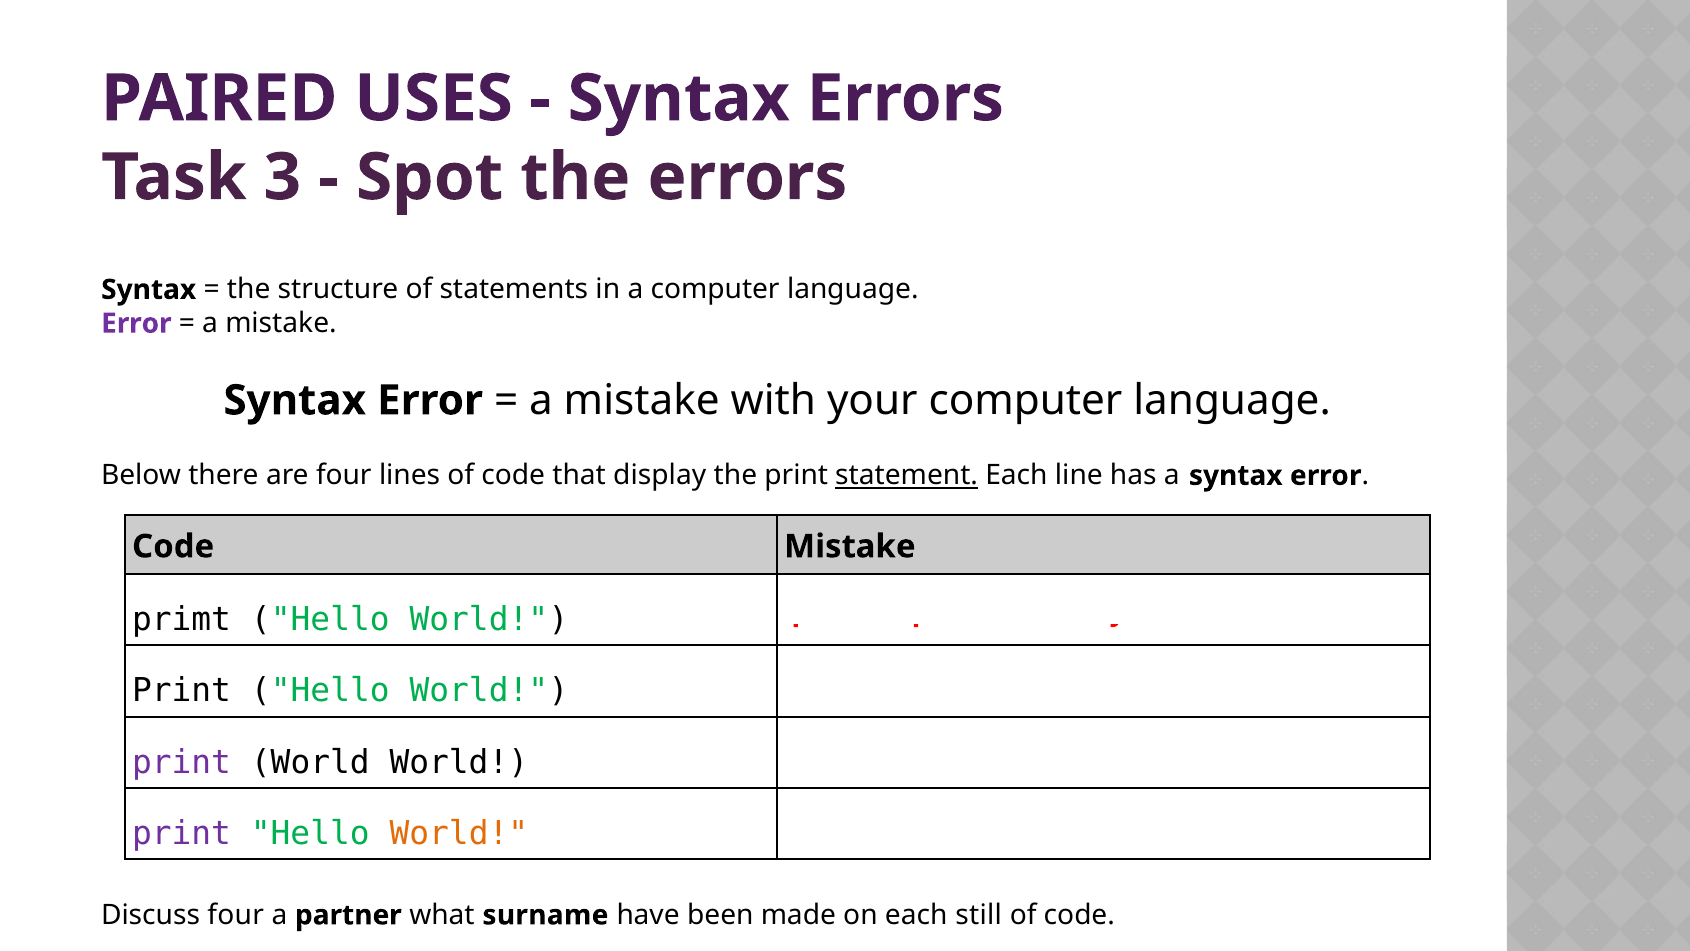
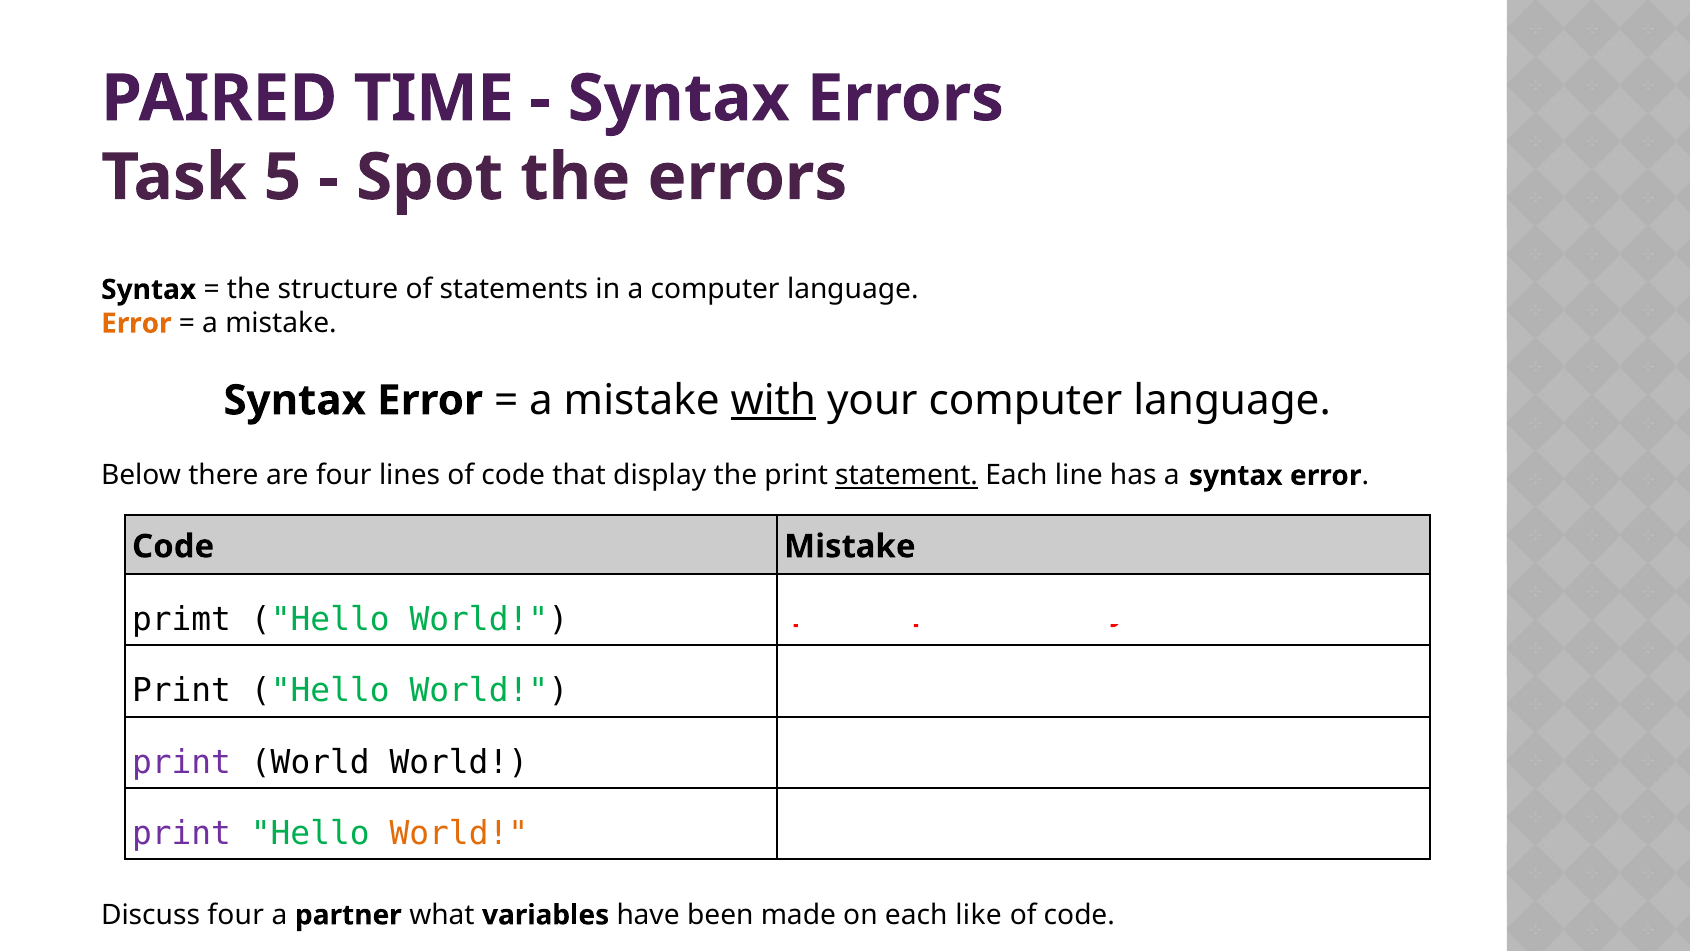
USES: USES -> TIME
3: 3 -> 5
Error at (136, 323) colour: purple -> orange
with underline: none -> present
surname: surname -> variables
still: still -> like
